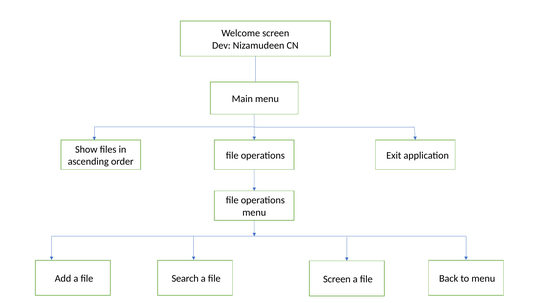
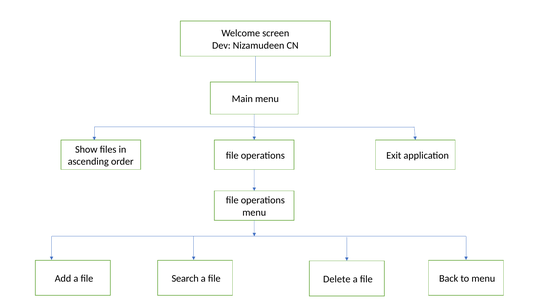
file Screen: Screen -> Delete
